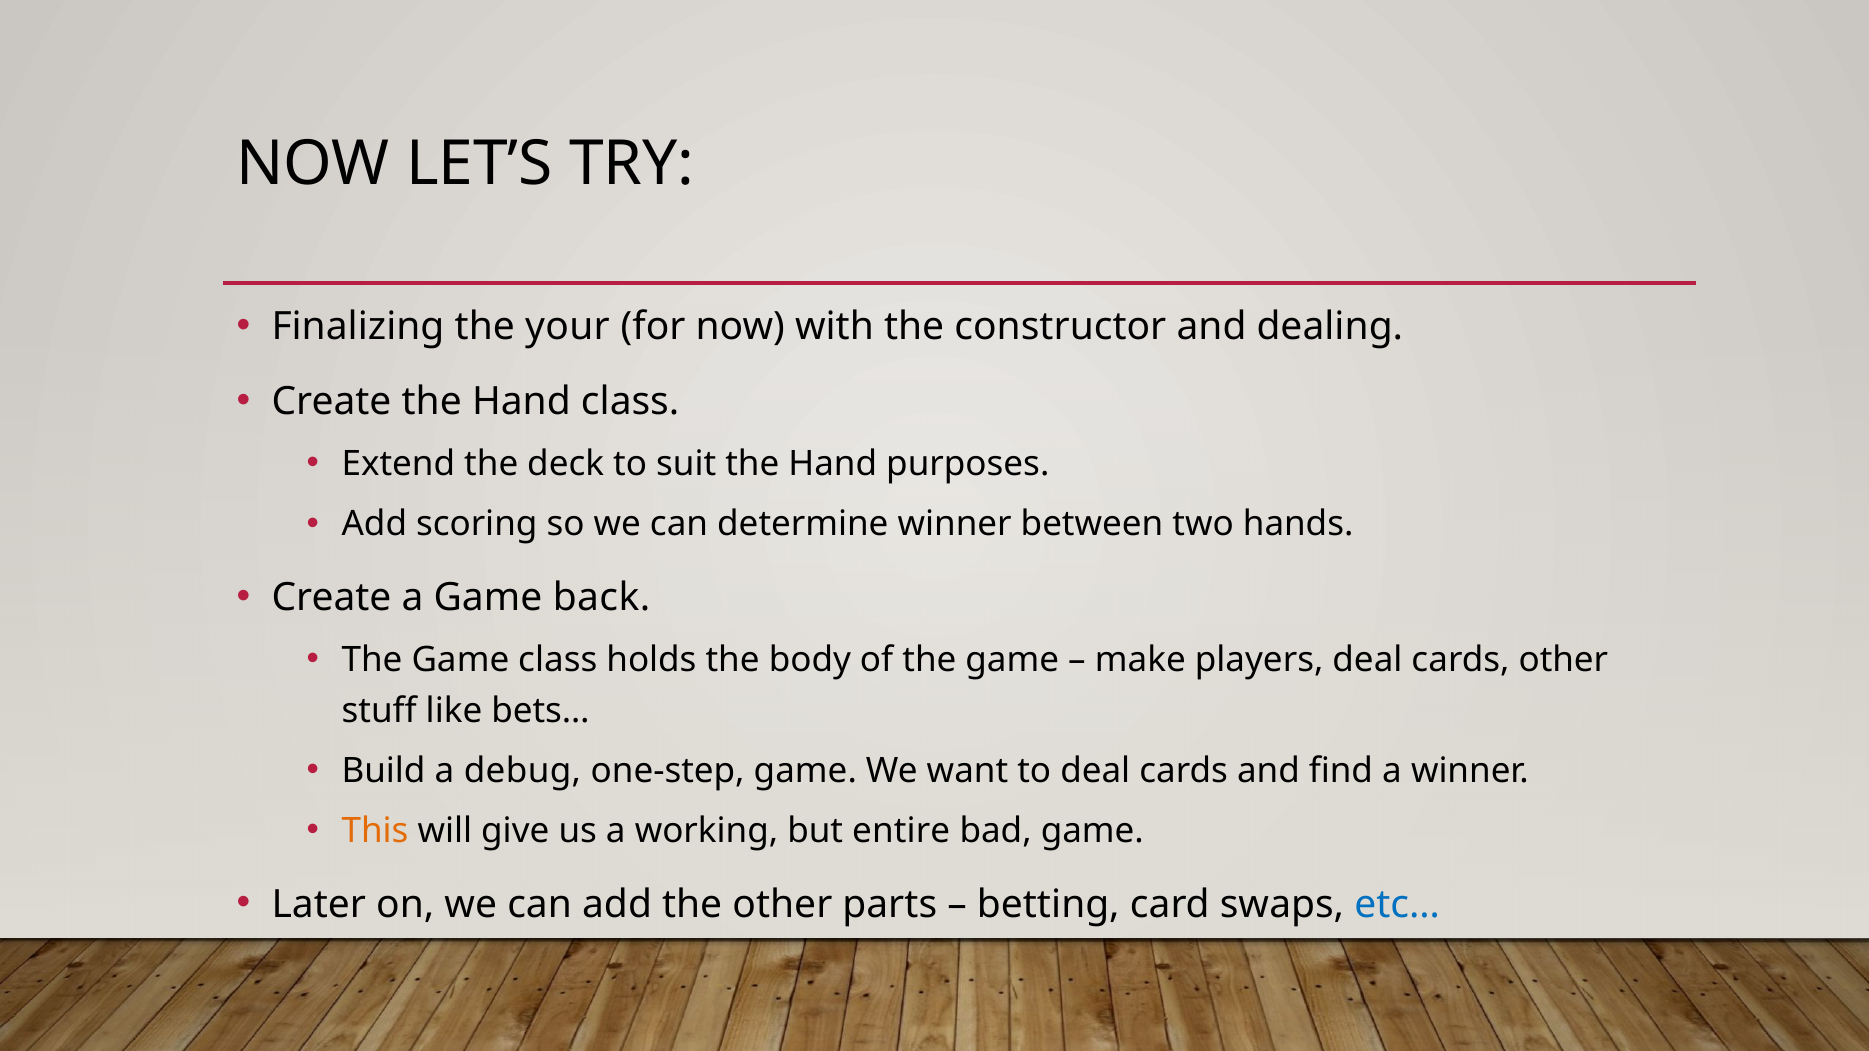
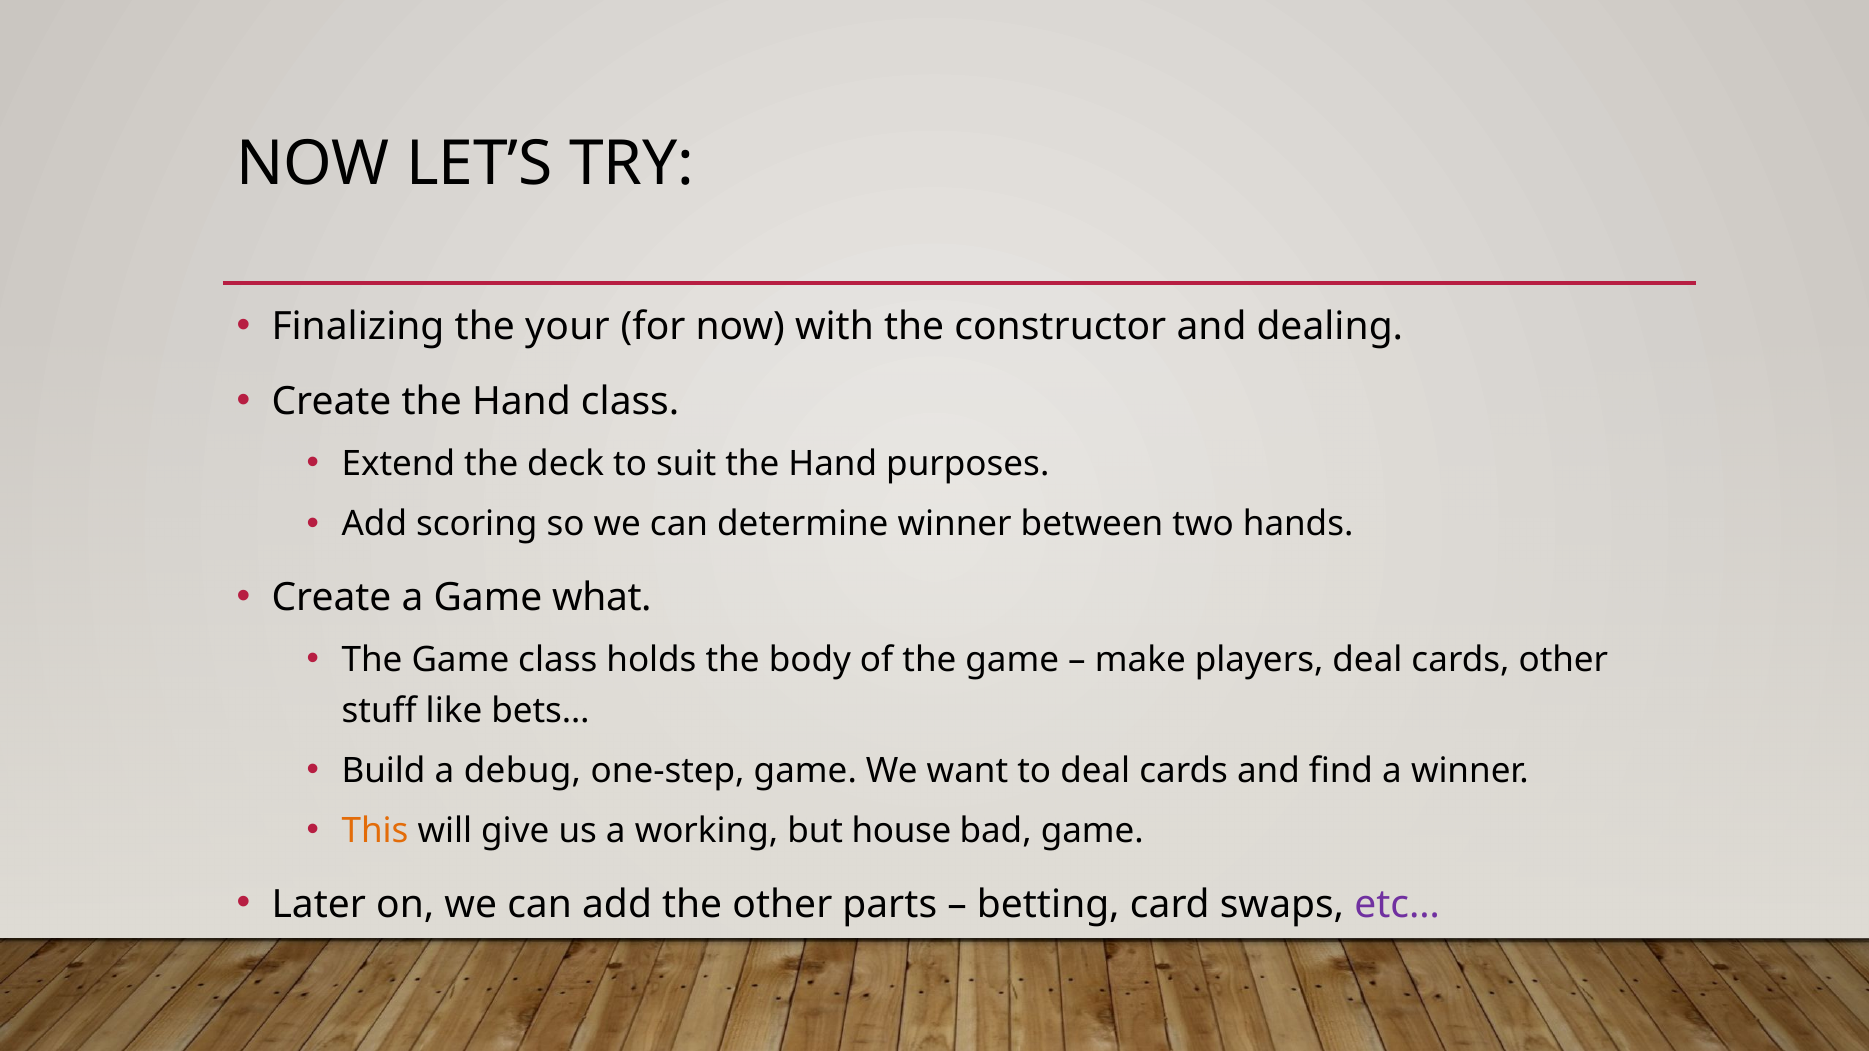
back: back -> what
entire: entire -> house
etc… colour: blue -> purple
